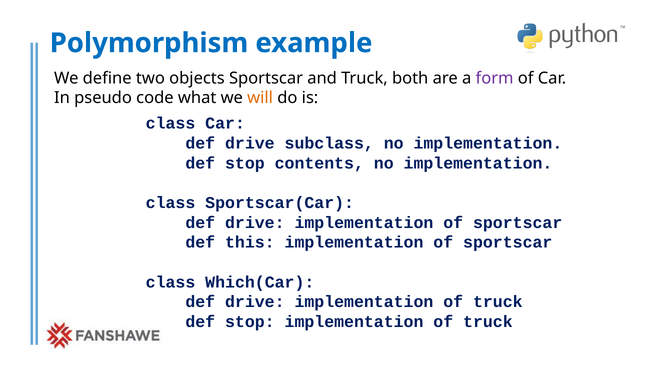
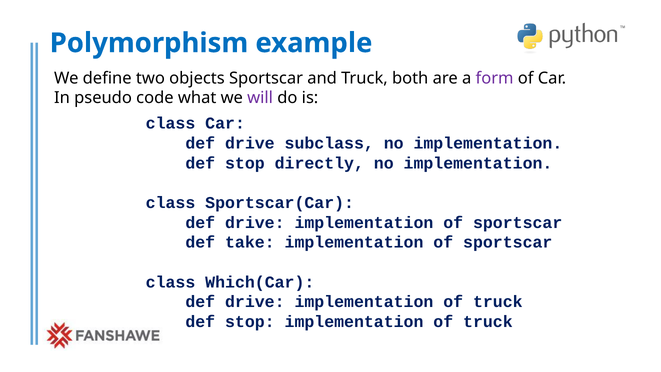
will colour: orange -> purple
contents: contents -> directly
this: this -> take
